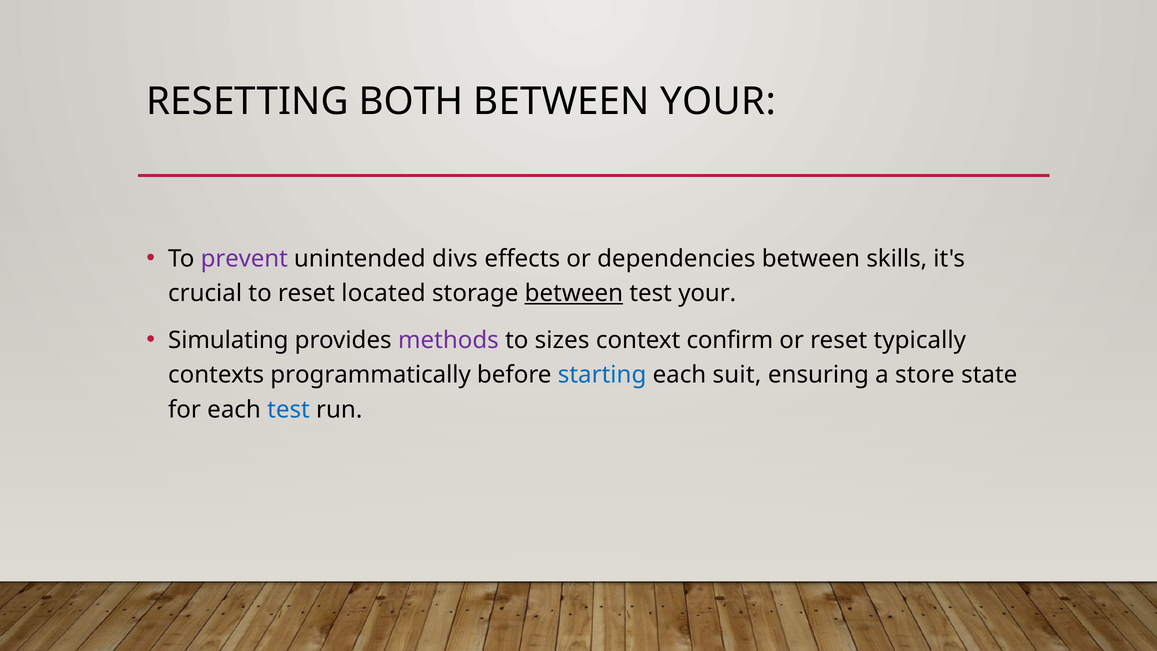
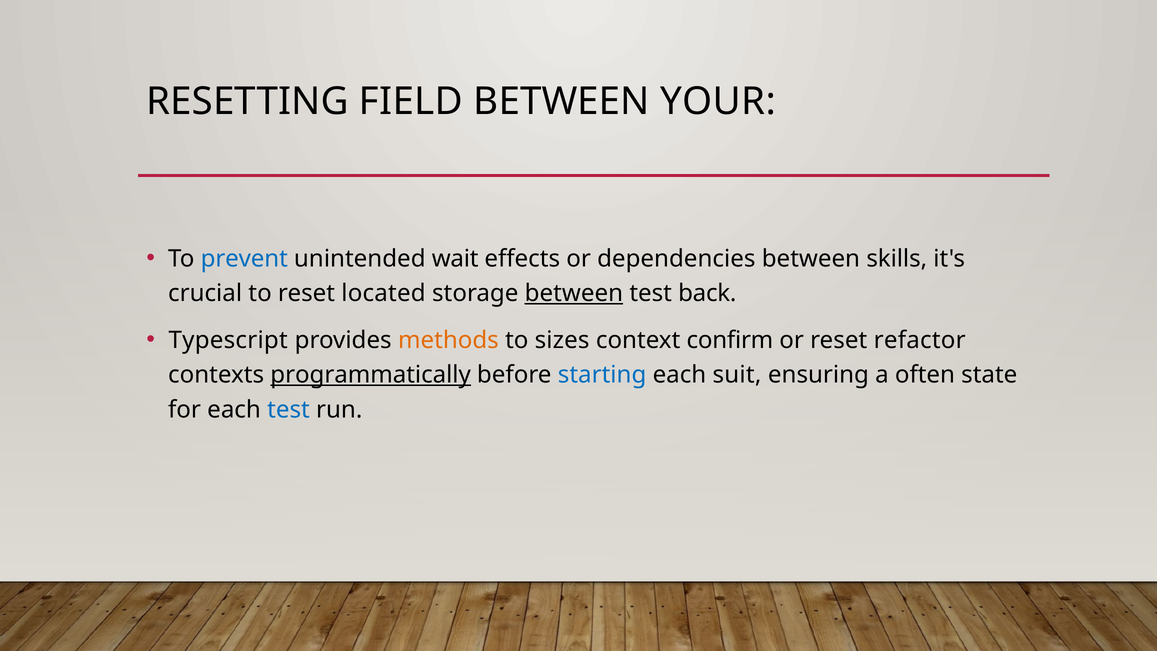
BOTH: BOTH -> FIELD
prevent colour: purple -> blue
divs: divs -> wait
test your: your -> back
Simulating: Simulating -> Typescript
methods colour: purple -> orange
typically: typically -> refactor
programmatically underline: none -> present
store: store -> often
